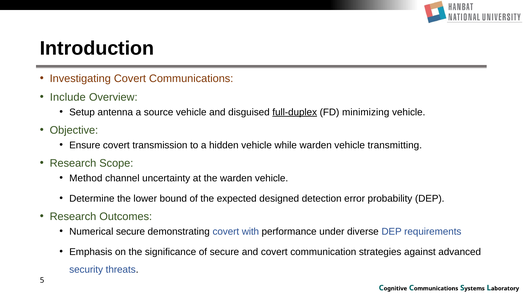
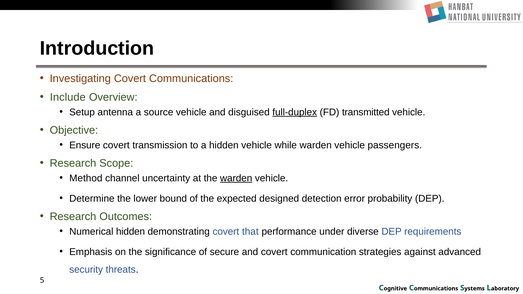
minimizing: minimizing -> transmitted
transmitting: transmitting -> passengers
warden at (236, 178) underline: none -> present
Numerical secure: secure -> hidden
with: with -> that
